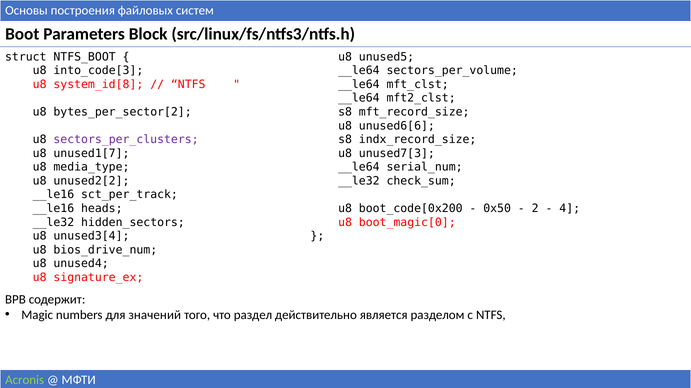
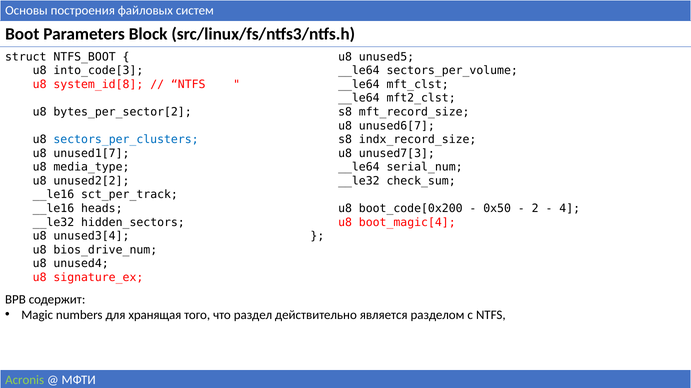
unused6[6: unused6[6 -> unused6[7
sectors_per_clusters colour: purple -> blue
boot_magic[0: boot_magic[0 -> boot_magic[4
значений: значений -> хранящая
